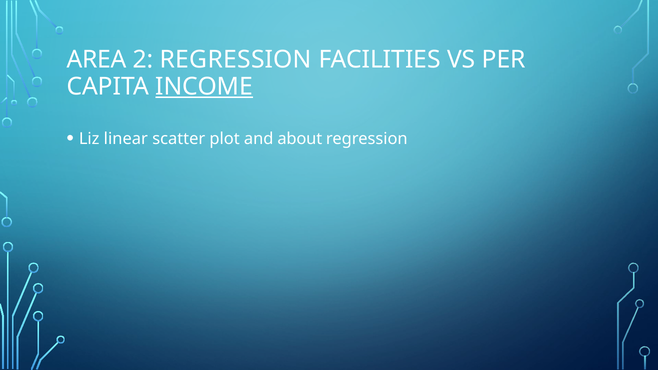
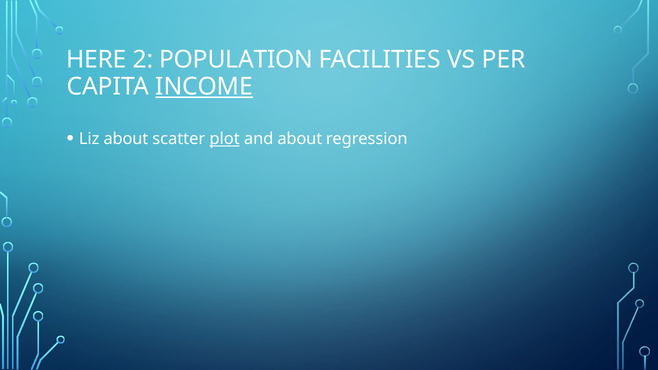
AREA: AREA -> HERE
2 REGRESSION: REGRESSION -> POPULATION
Liz linear: linear -> about
plot underline: none -> present
